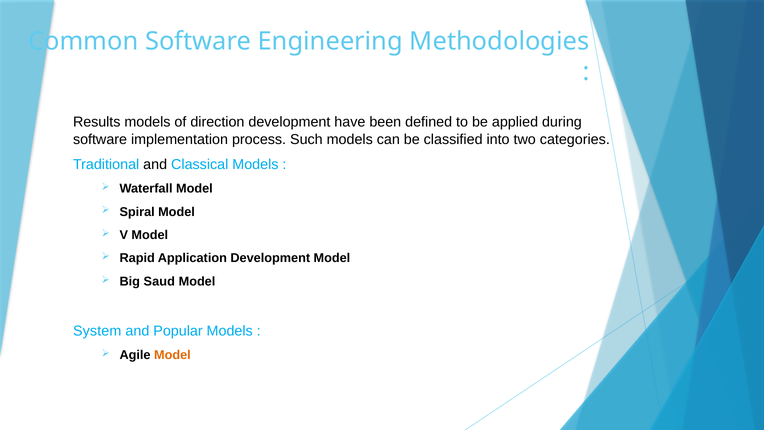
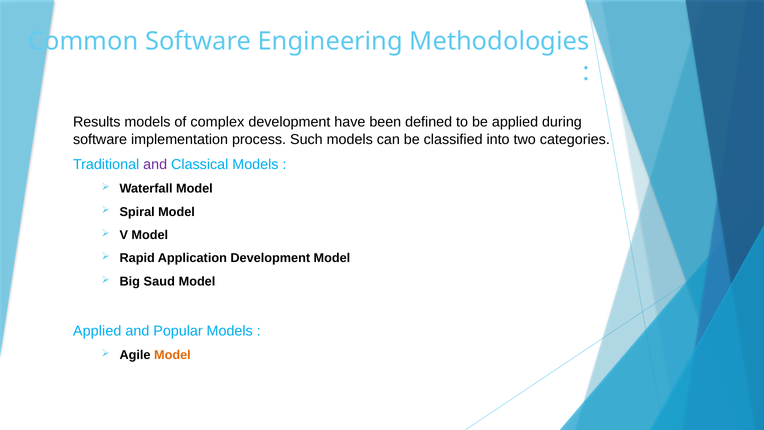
direction: direction -> complex
and at (155, 164) colour: black -> purple
System at (97, 331): System -> Applied
